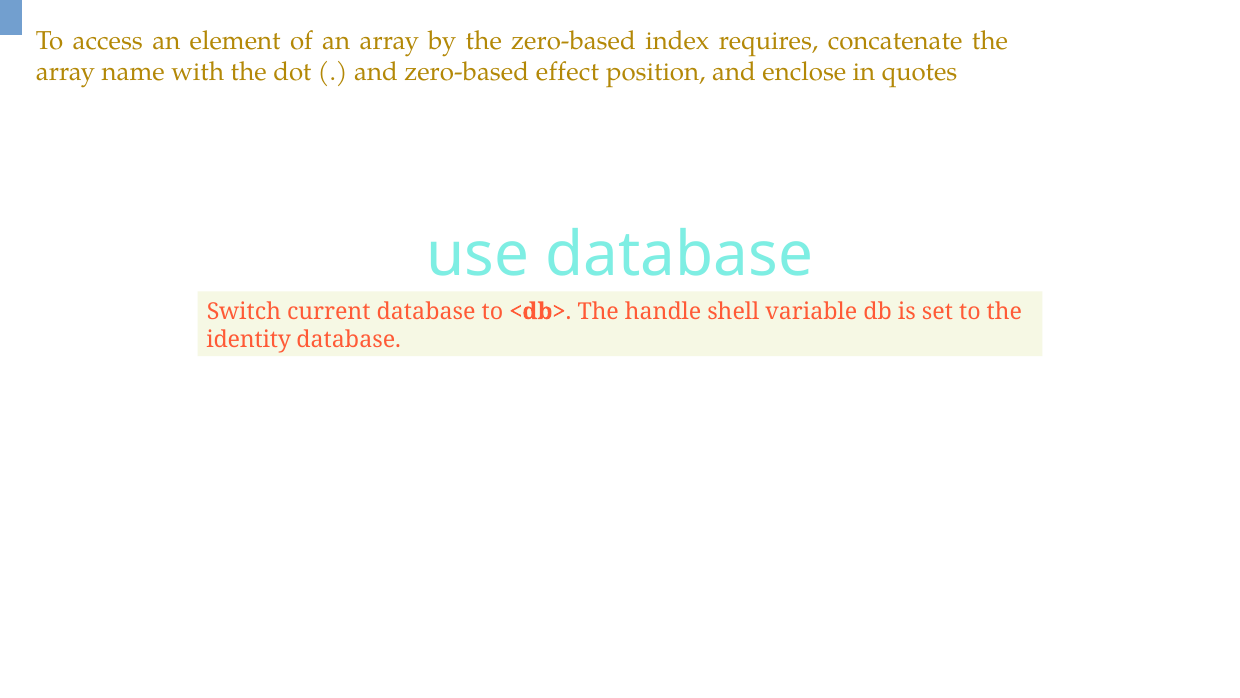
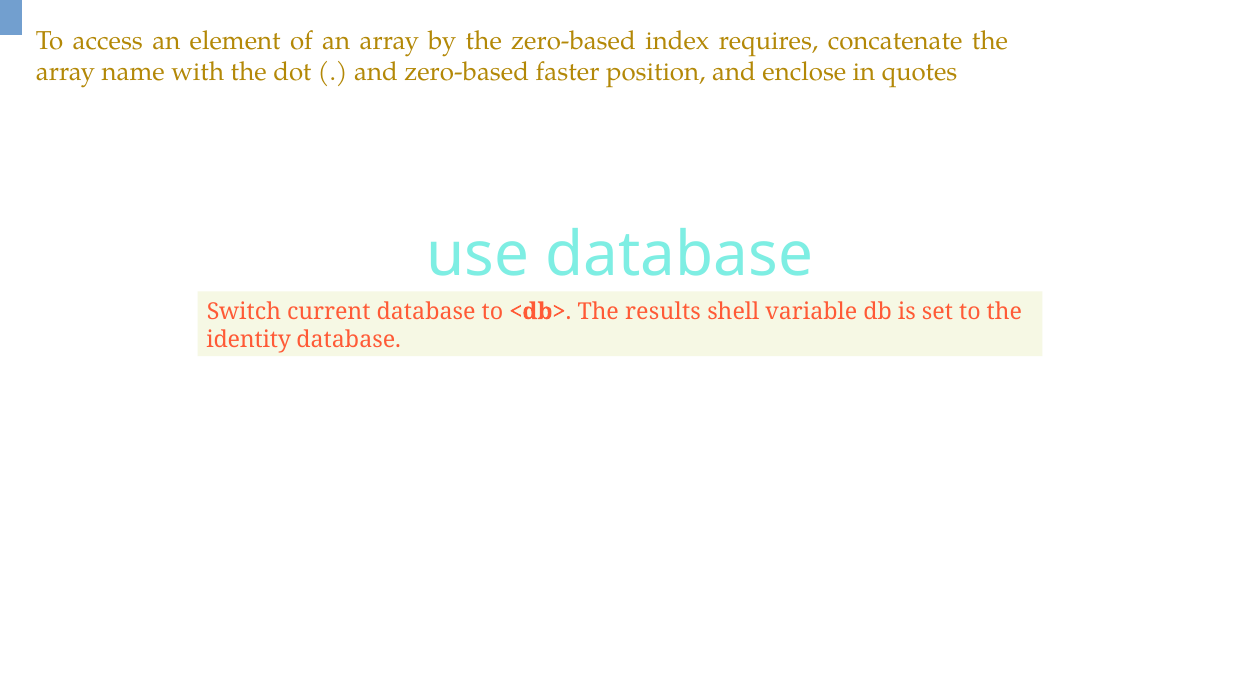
effect: effect -> faster
handle: handle -> results
